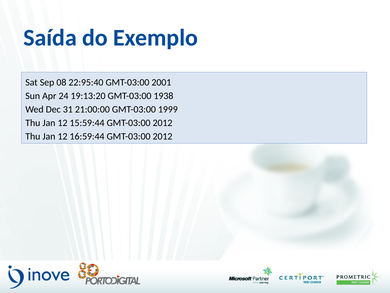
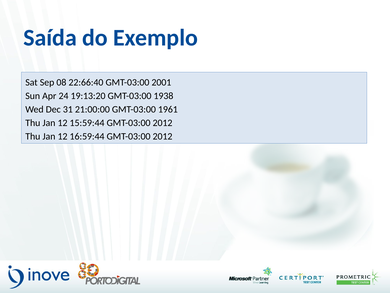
22:95:40: 22:95:40 -> 22:66:40
1999: 1999 -> 1961
